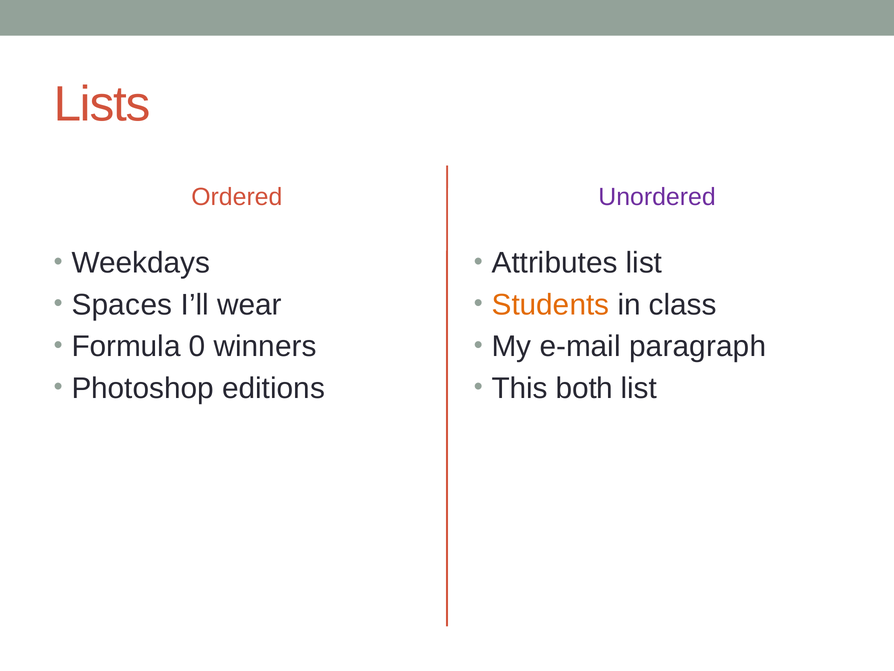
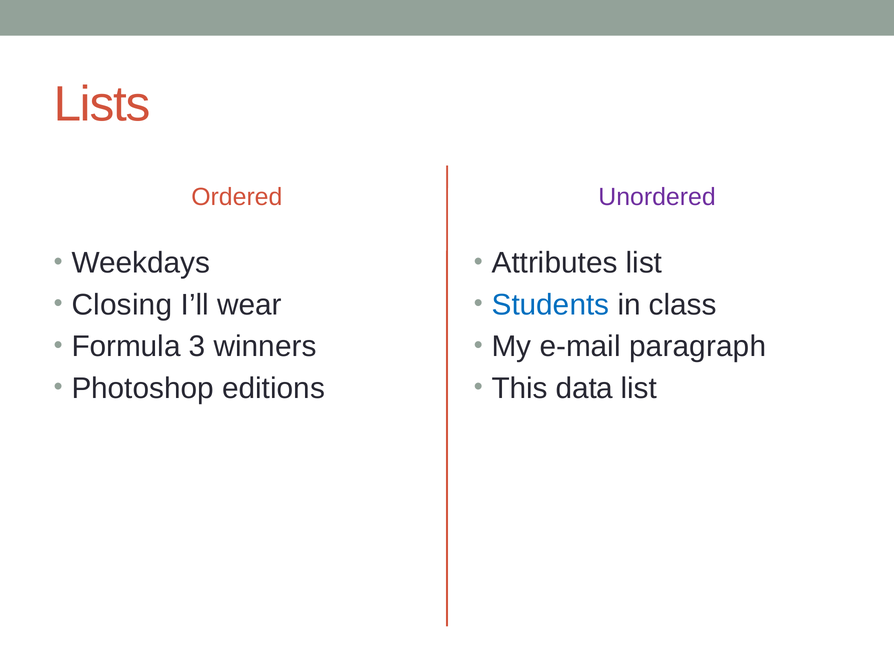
Spaces: Spaces -> Closing
Students colour: orange -> blue
0: 0 -> 3
both: both -> data
